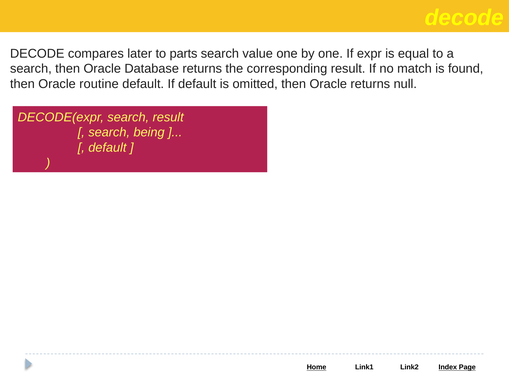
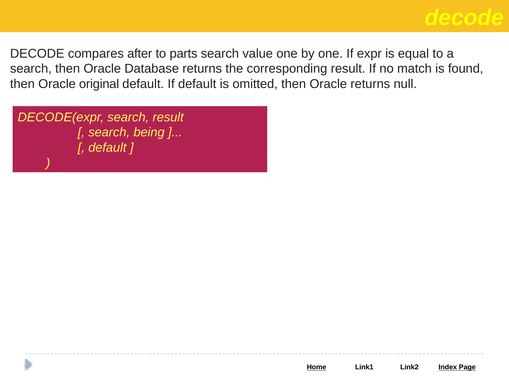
later: later -> after
routine: routine -> original
